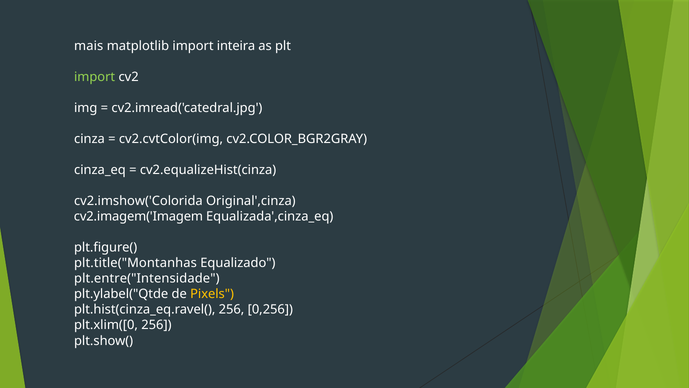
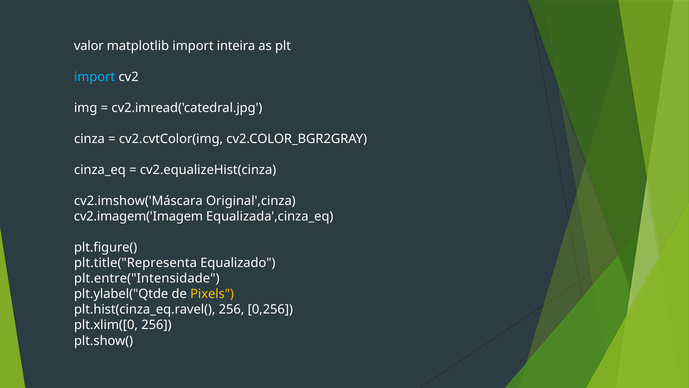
mais: mais -> valor
import at (95, 77) colour: light green -> light blue
cv2.imshow('Colorida: cv2.imshow('Colorida -> cv2.imshow('Máscara
plt.title("Montanhas: plt.title("Montanhas -> plt.title("Representa
